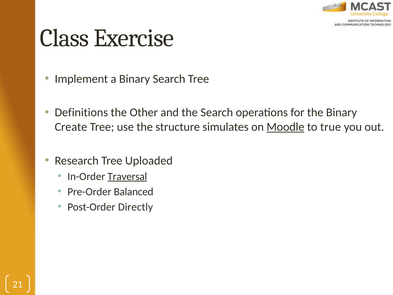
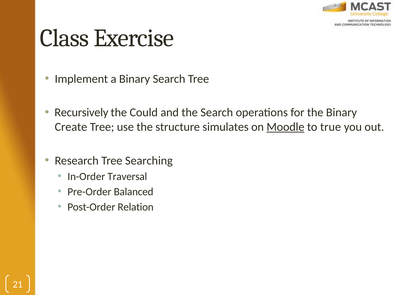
Definitions: Definitions -> Recursively
Other: Other -> Could
Uploaded: Uploaded -> Searching
Traversal underline: present -> none
Directly: Directly -> Relation
